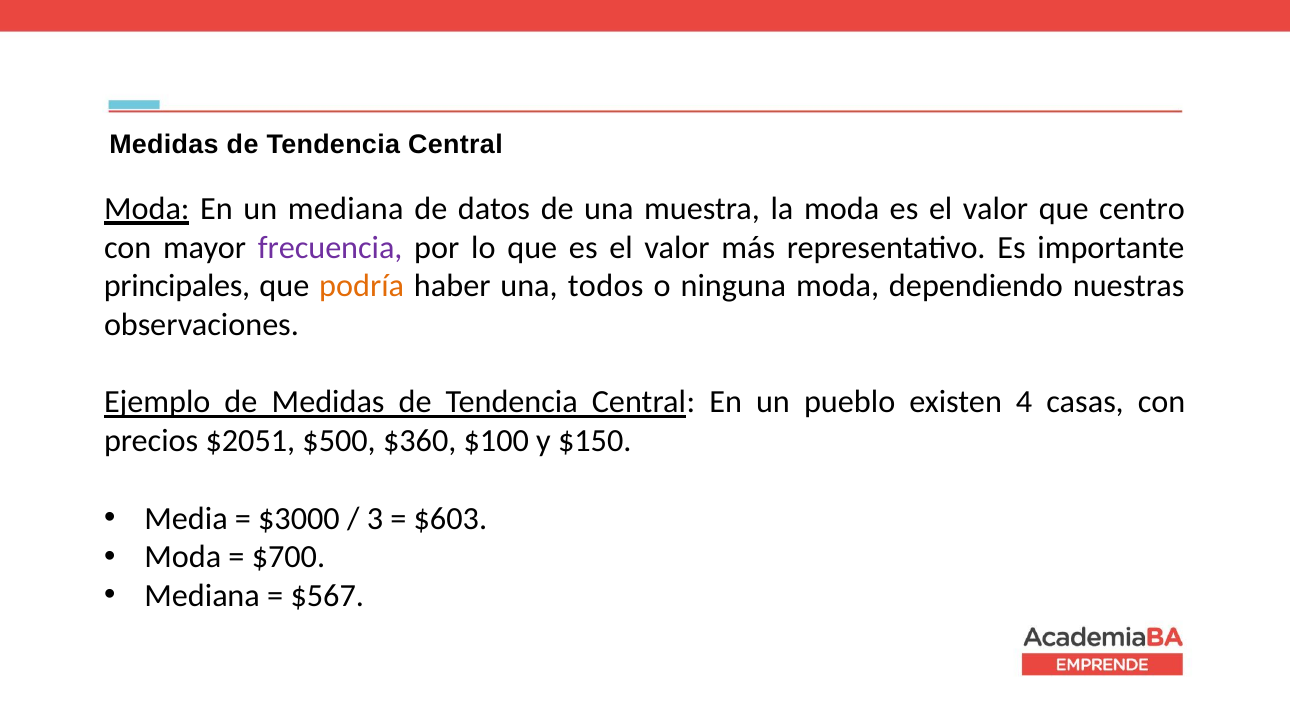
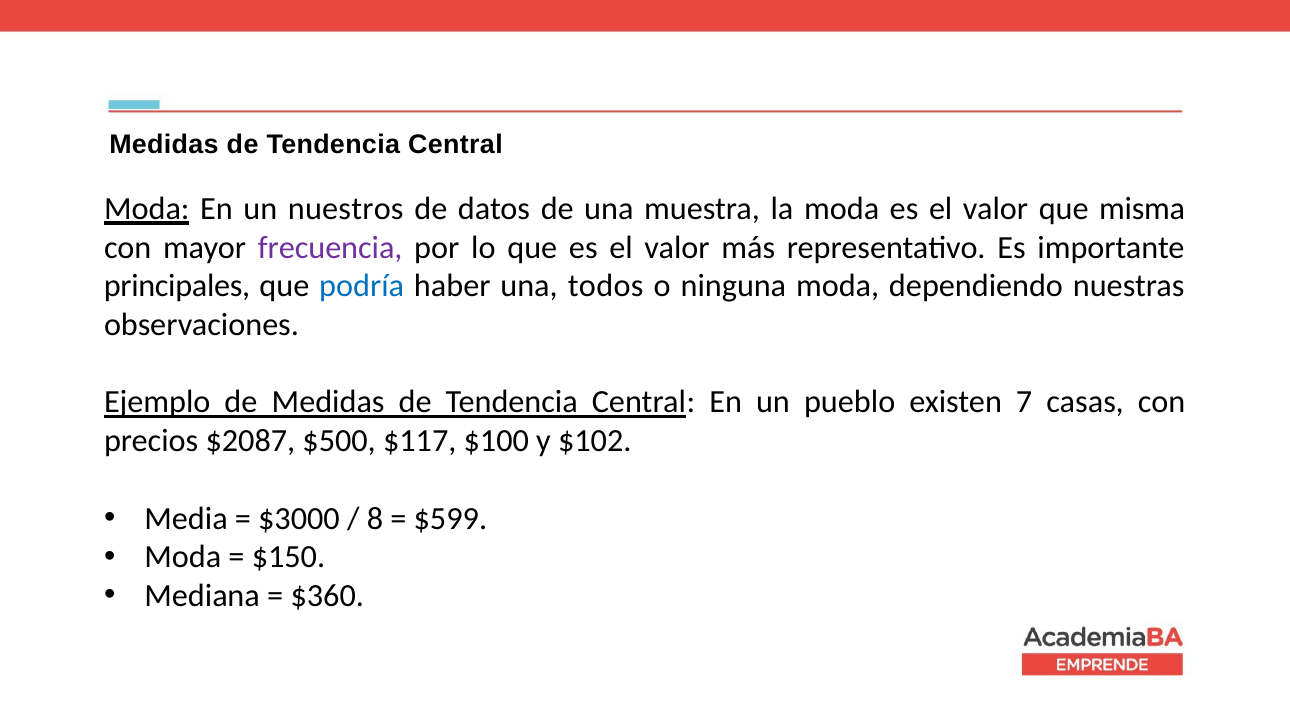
un mediana: mediana -> nuestros
centro: centro -> misma
podría colour: orange -> blue
4: 4 -> 7
$2051: $2051 -> $2087
$360: $360 -> $117
$150: $150 -> $102
3: 3 -> 8
$603: $603 -> $599
$700: $700 -> $150
$567: $567 -> $360
